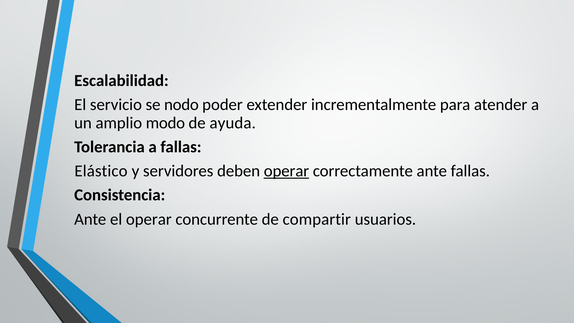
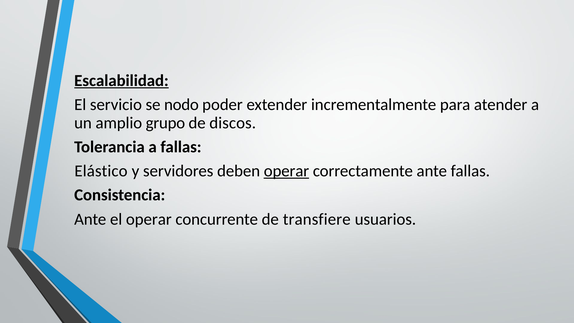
Escalabilidad underline: none -> present
modo: modo -> grupo
ayuda: ayuda -> discos
compartir: compartir -> transfiere
